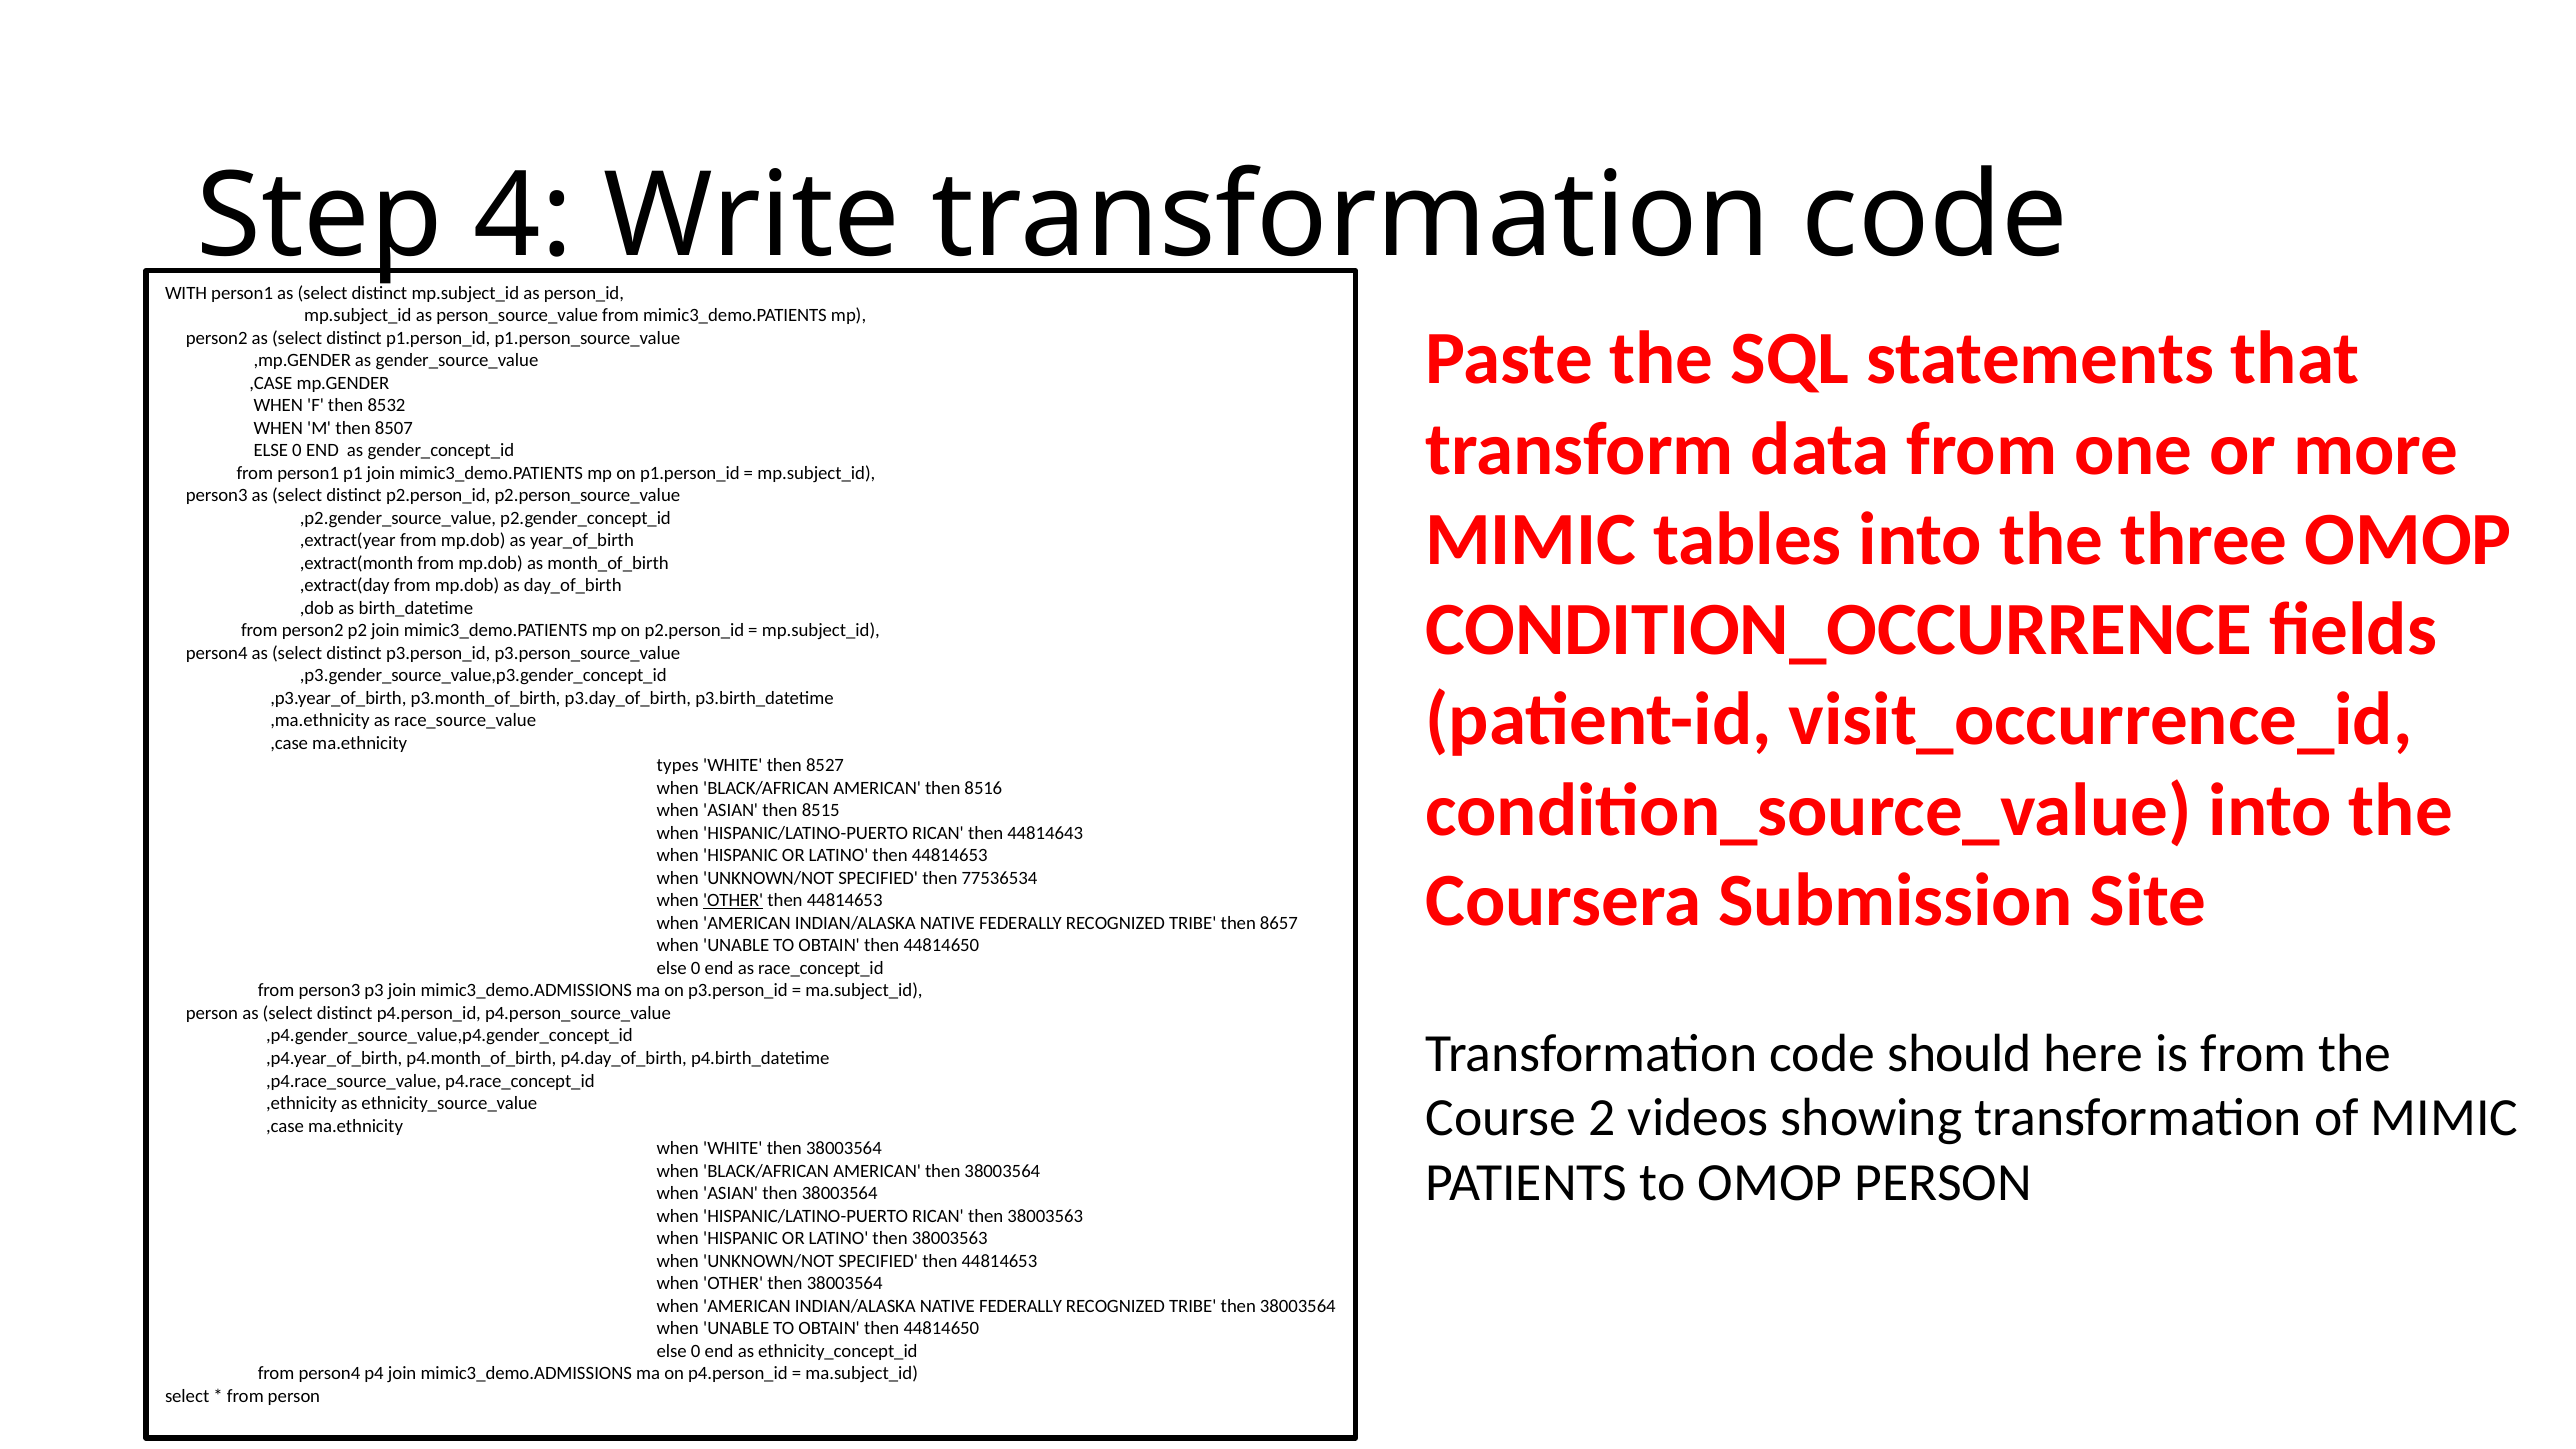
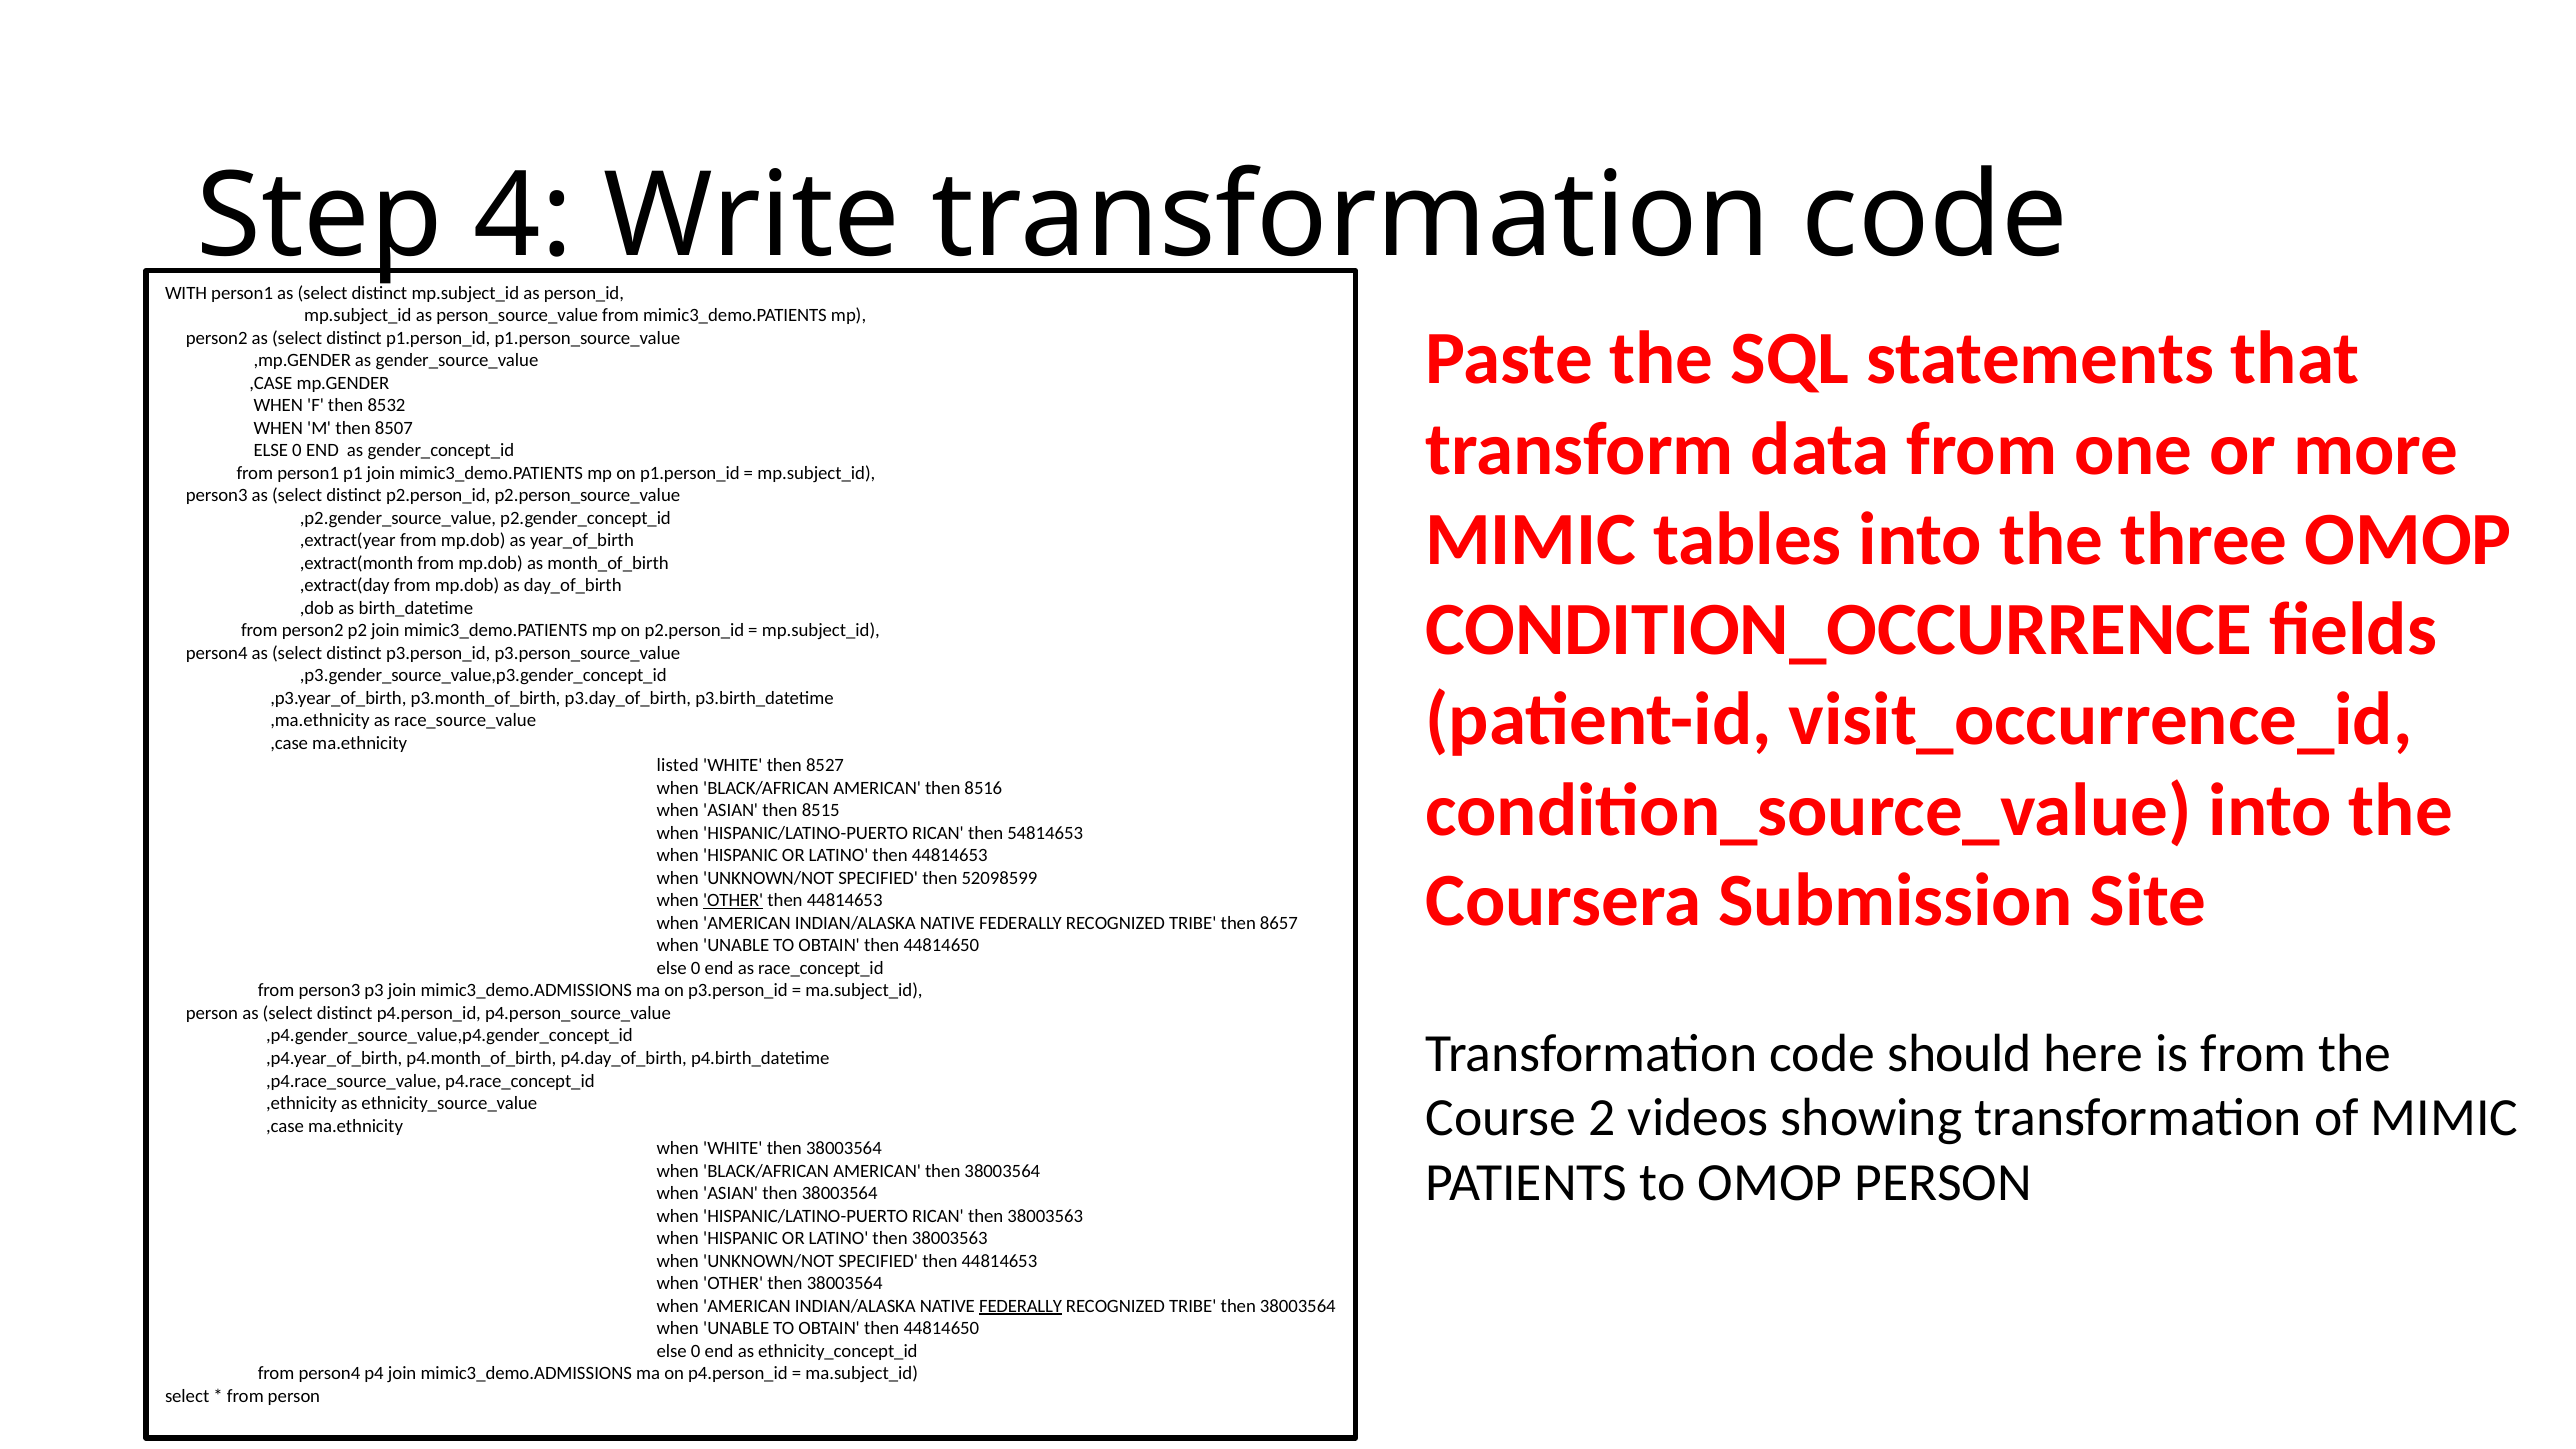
types: types -> listed
44814643: 44814643 -> 54814653
77536534: 77536534 -> 52098599
FEDERALLY at (1021, 1306) underline: none -> present
